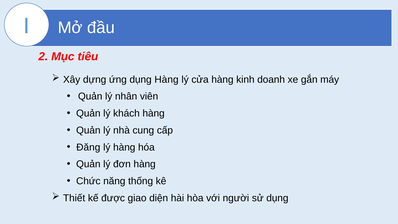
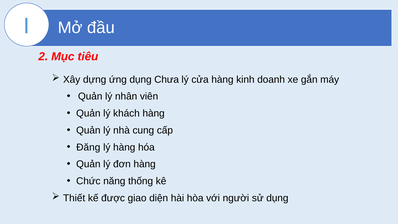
dụng Hàng: Hàng -> Chưa
